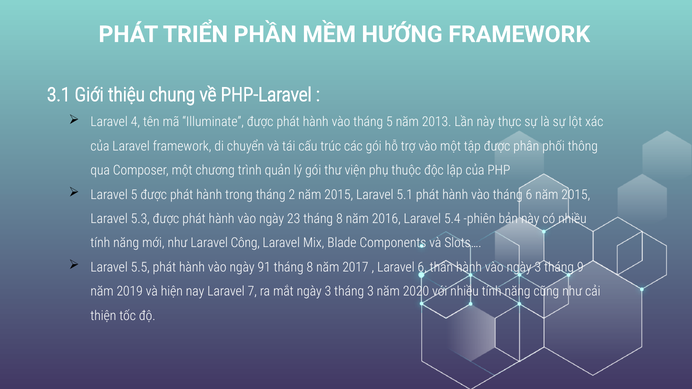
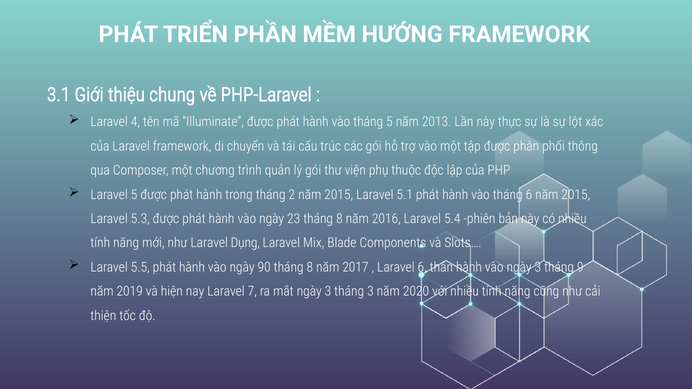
Công: Công -> Dụng
91: 91 -> 90
